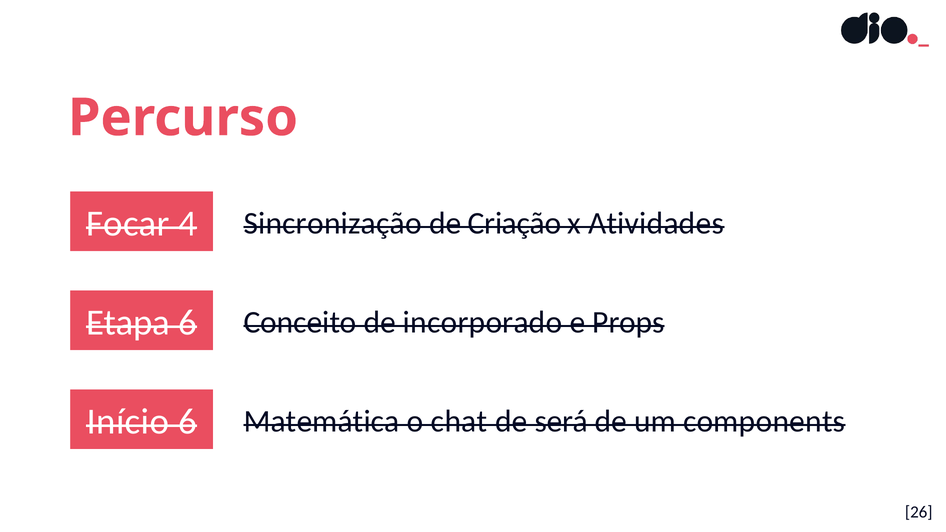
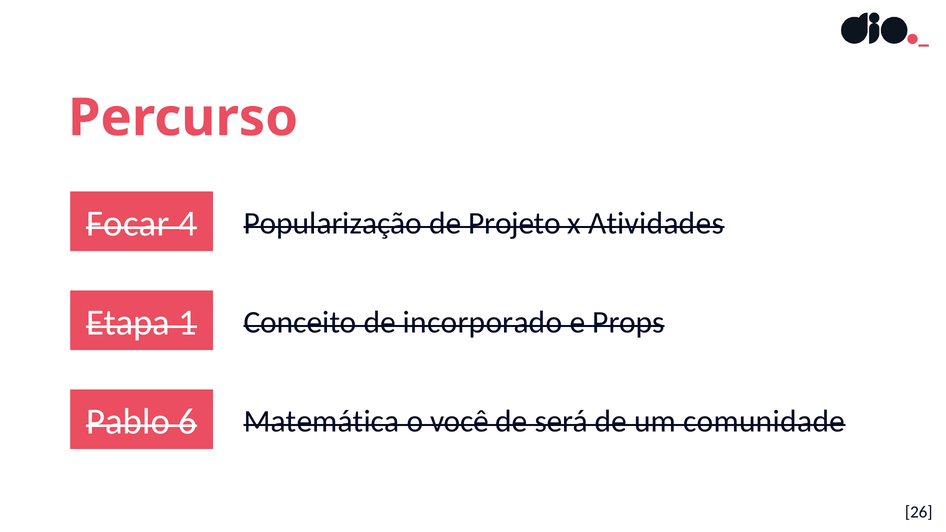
Sincronização: Sincronização -> Popularização
Criação: Criação -> Projeto
Etapa 6: 6 -> 1
Início: Início -> Pablo
chat: chat -> você
components: components -> comunidade
